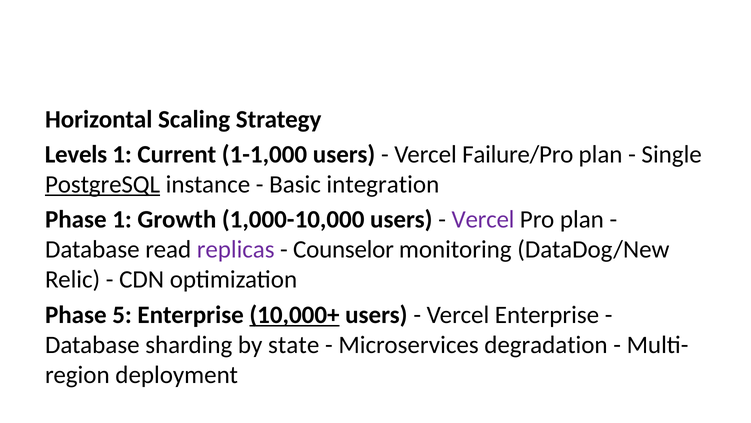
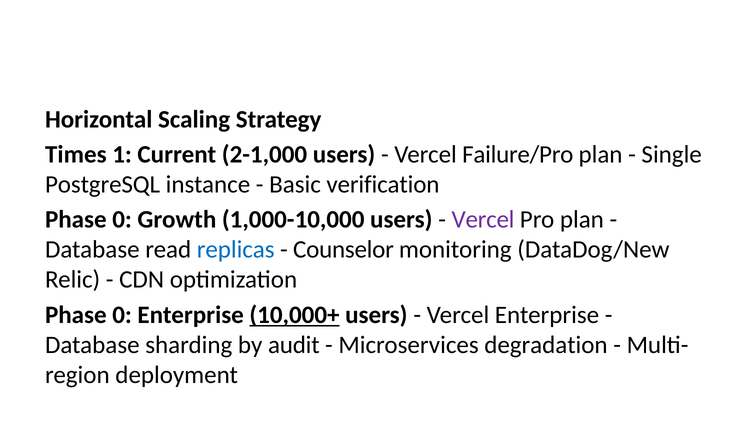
Levels: Levels -> Times
1-1,000: 1-1,000 -> 2-1,000
PostgreSQL underline: present -> none
integration: integration -> verification
1 at (122, 219): 1 -> 0
replicas colour: purple -> blue
5 at (122, 314): 5 -> 0
state: state -> audit
